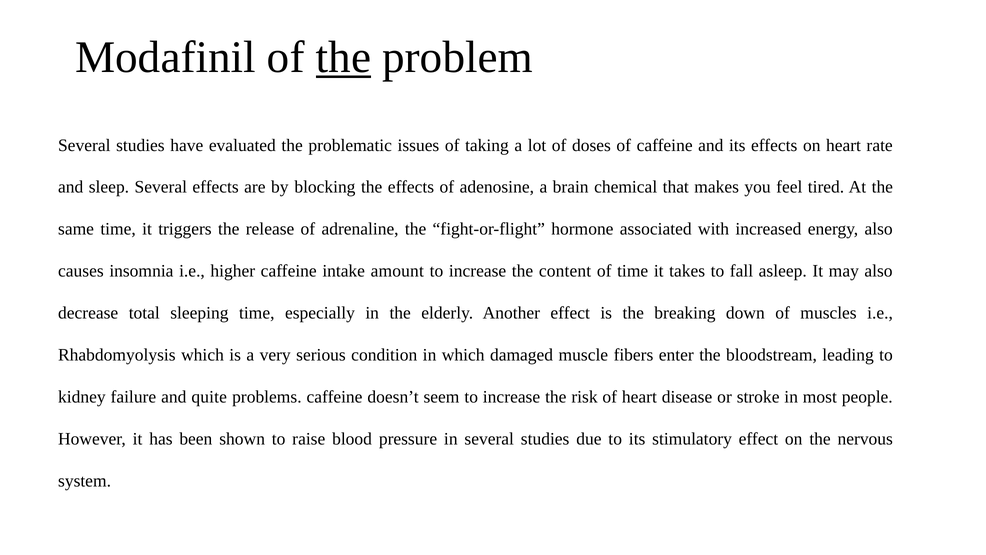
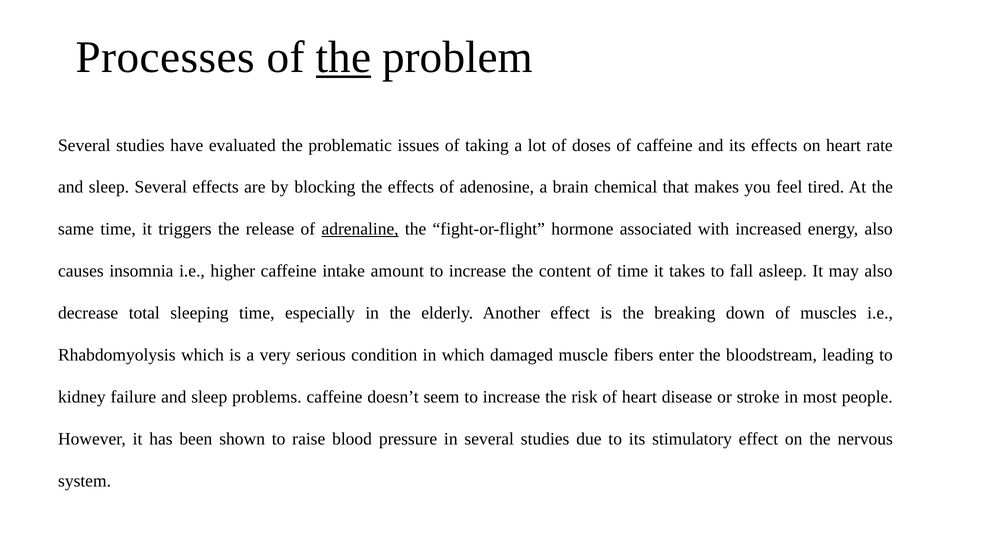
Modafinil: Modafinil -> Processes
adrenaline underline: none -> present
failure and quite: quite -> sleep
